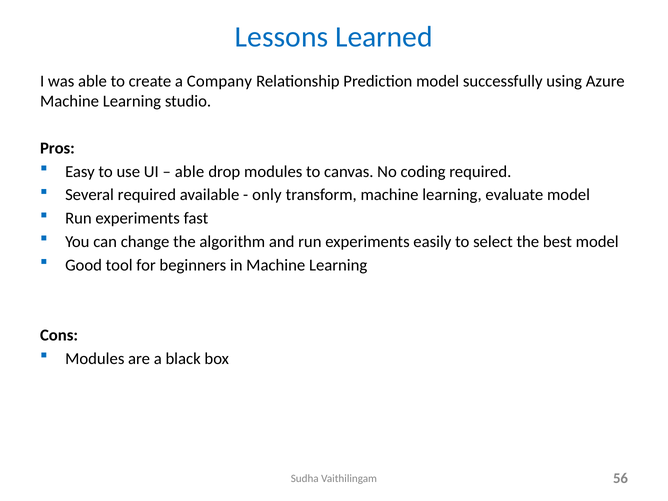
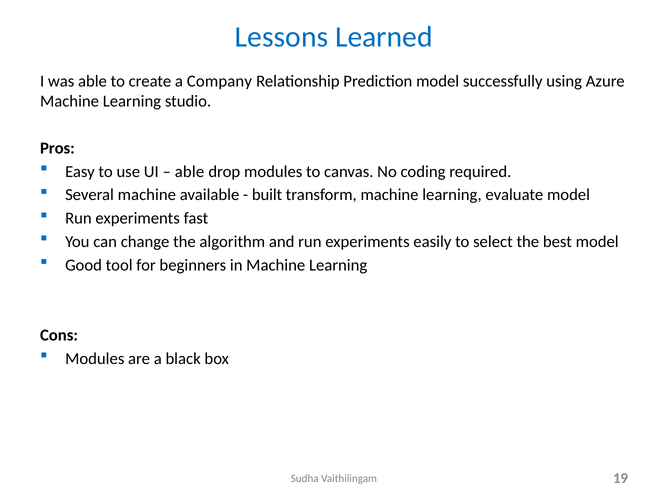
Several required: required -> machine
only: only -> built
56: 56 -> 19
